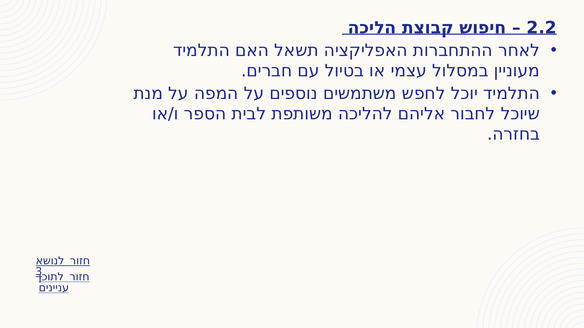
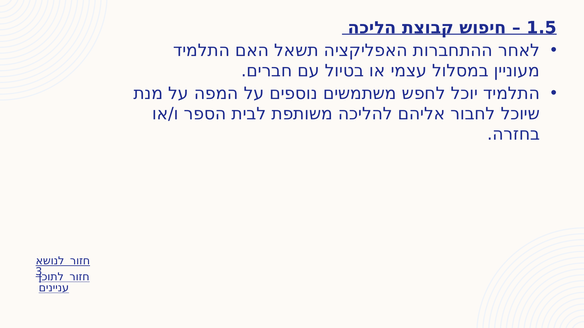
2.2: 2.2 -> 1.5
